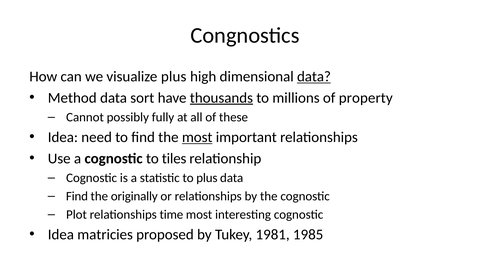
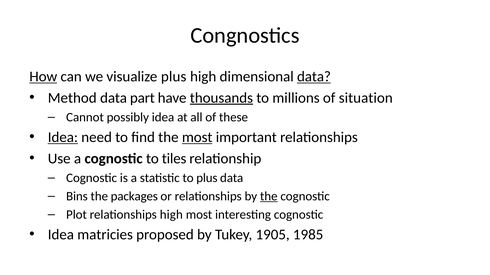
How underline: none -> present
sort: sort -> part
property: property -> situation
possibly fully: fully -> idea
Idea at (63, 138) underline: none -> present
Find at (77, 197): Find -> Bins
originally: originally -> packages
the at (269, 197) underline: none -> present
relationships time: time -> high
1981: 1981 -> 1905
